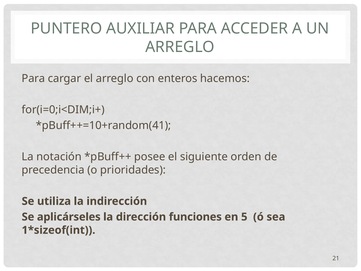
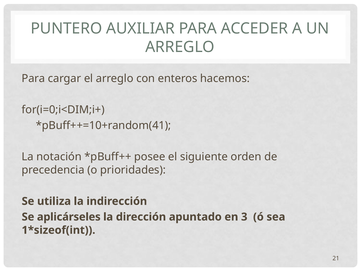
funciones: funciones -> apuntado
5: 5 -> 3
